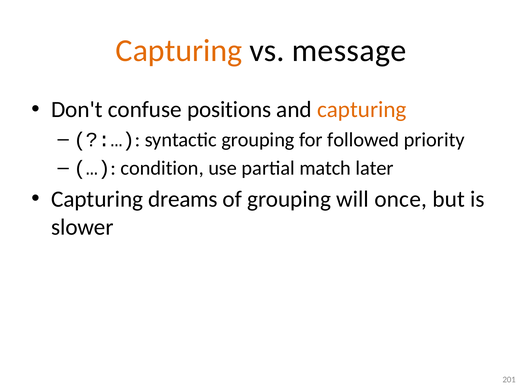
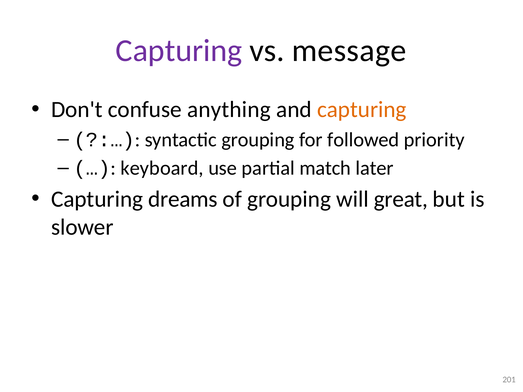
Capturing at (179, 51) colour: orange -> purple
positions: positions -> anything
condition: condition -> keyboard
once: once -> great
